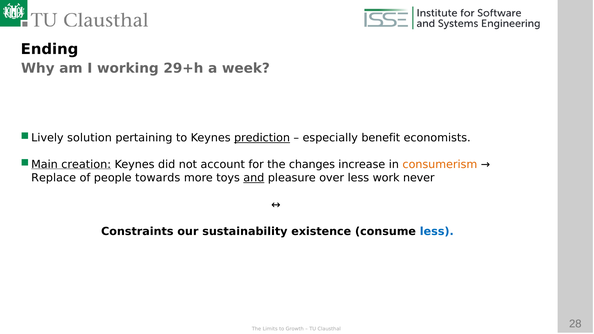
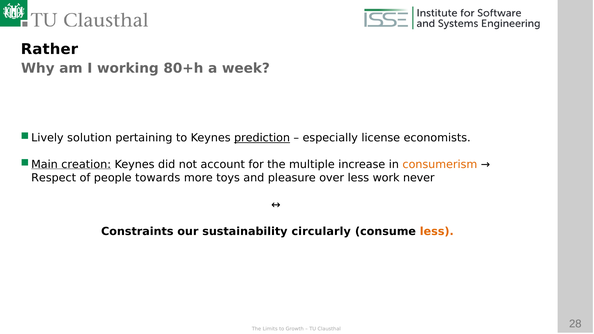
Ending: Ending -> Rather
29+h: 29+h -> 80+h
benefit: benefit -> license
changes: changes -> multiple
Replace: Replace -> Respect
and underline: present -> none
existence: existence -> circularly
less at (437, 231) colour: blue -> orange
